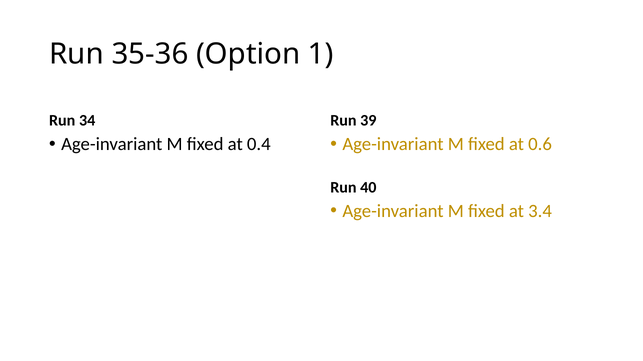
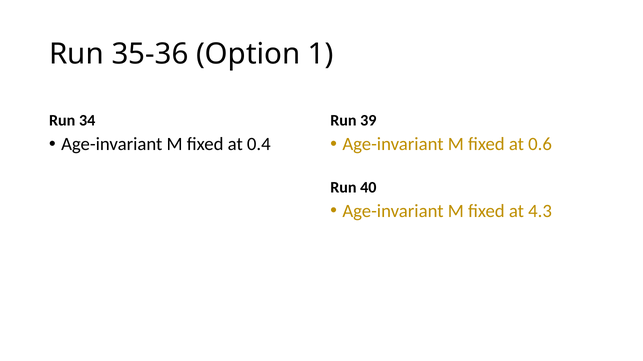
3.4: 3.4 -> 4.3
